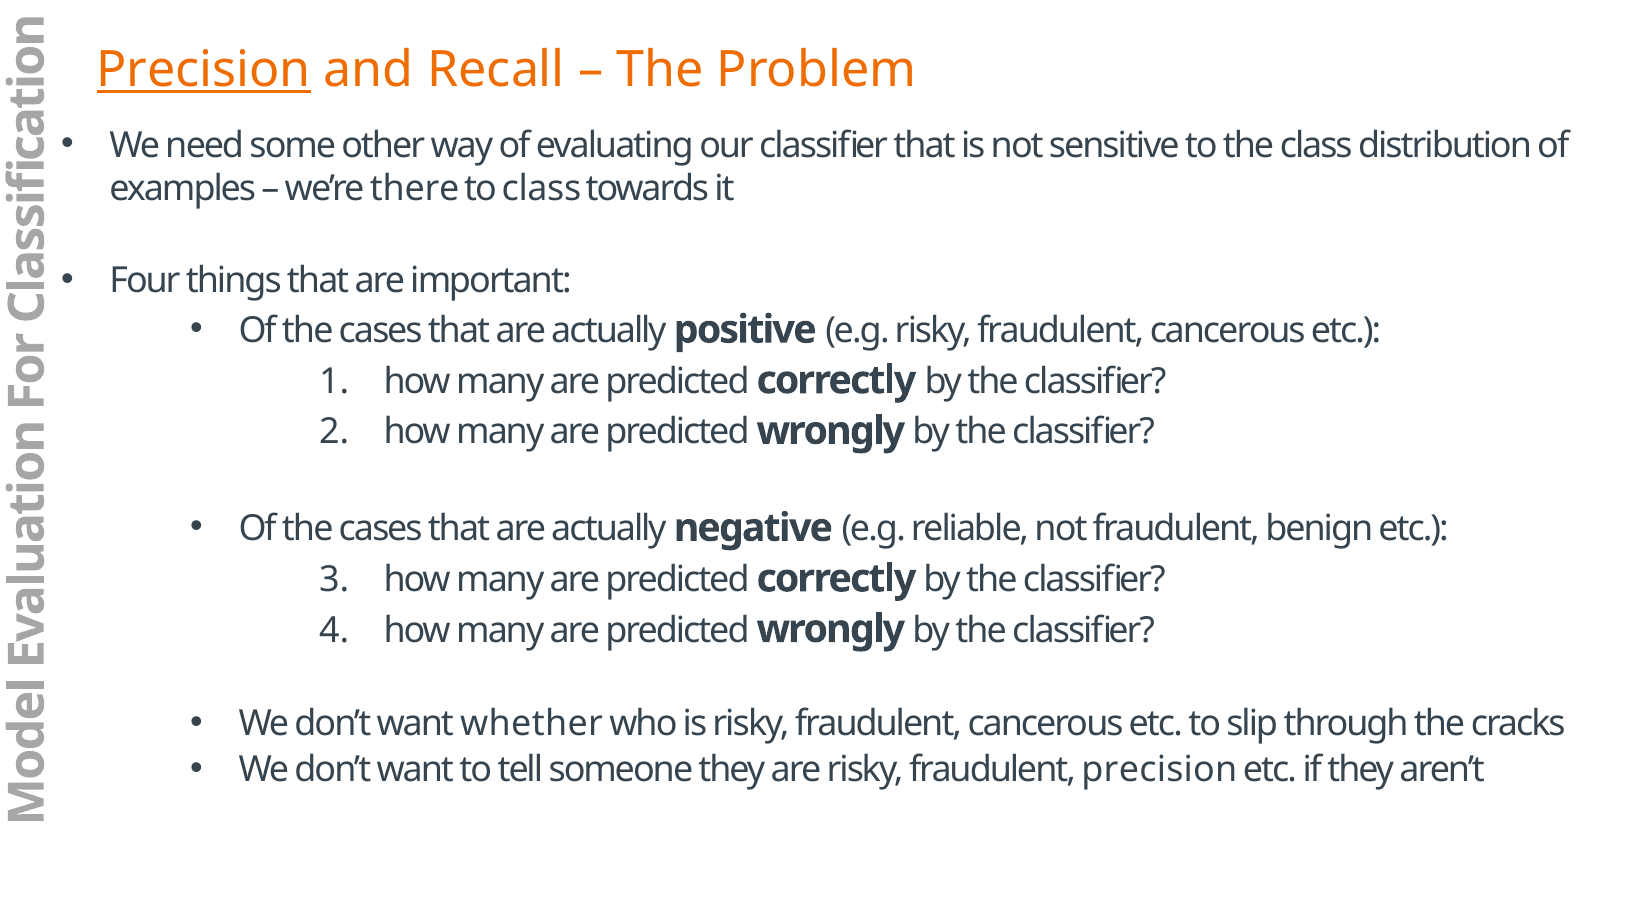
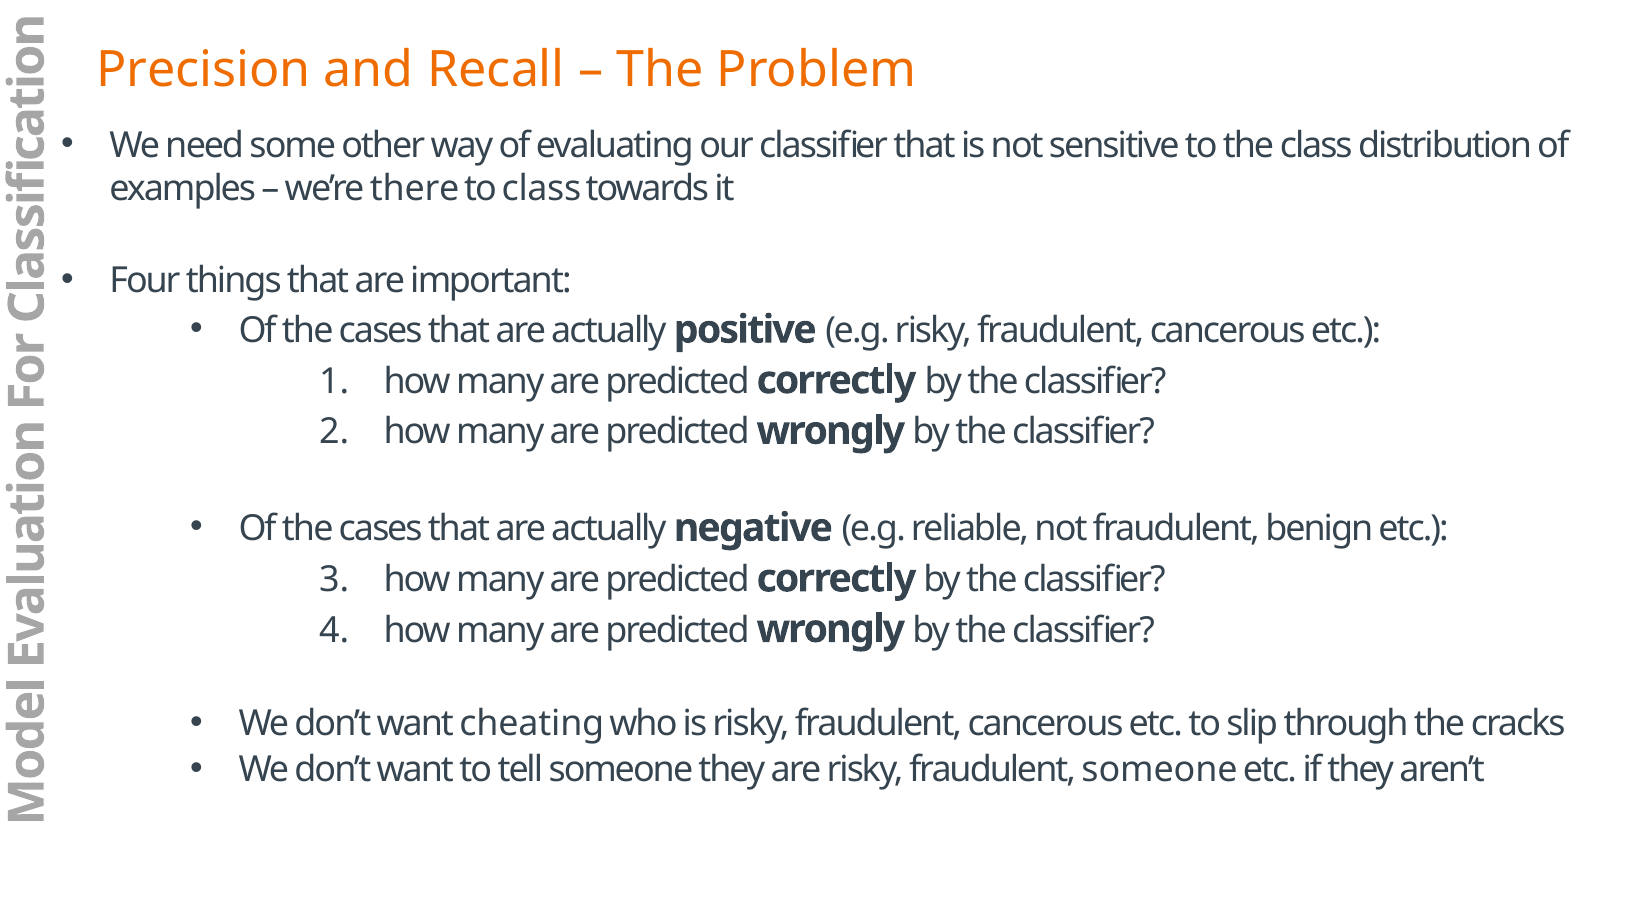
Precision at (204, 70) underline: present -> none
whether: whether -> cheating
fraudulent precision: precision -> someone
